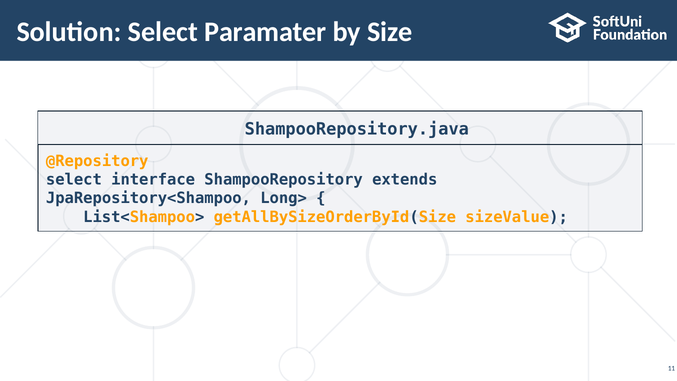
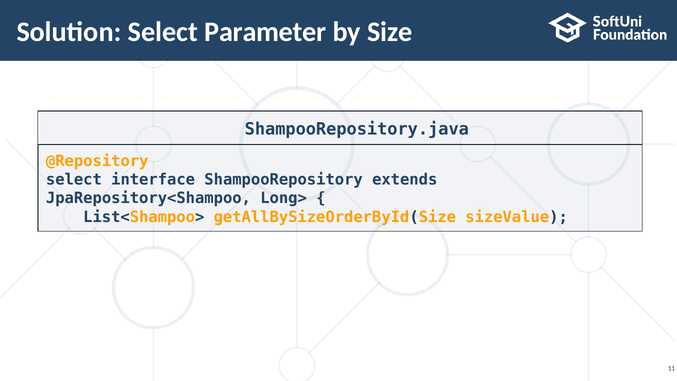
Paramater: Paramater -> Parameter
